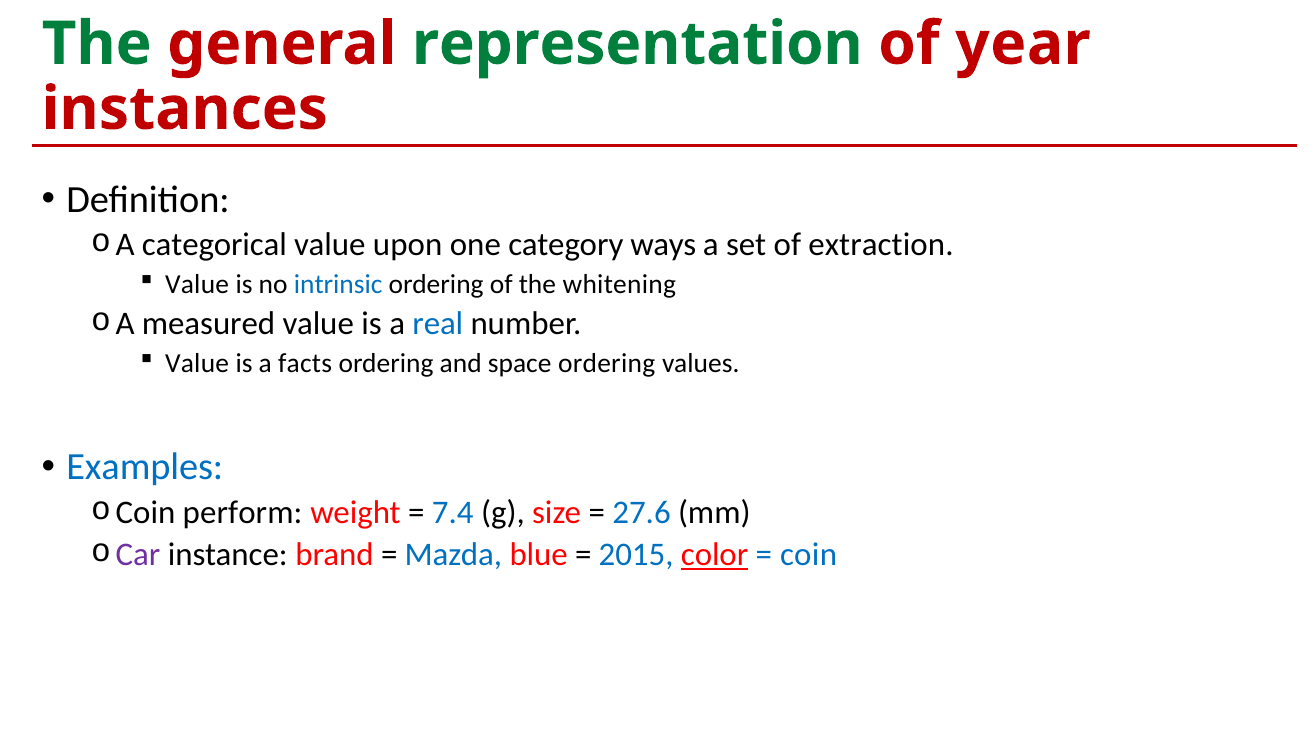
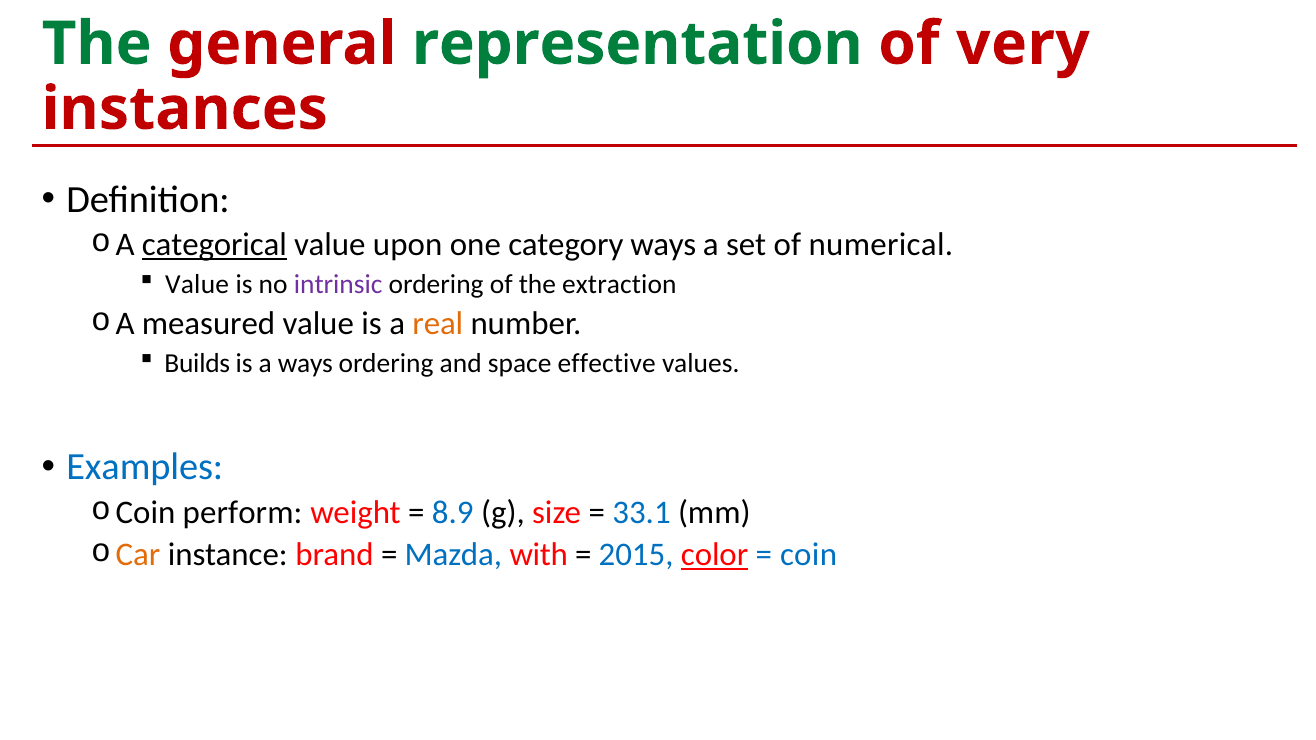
year: year -> very
categorical underline: none -> present
extraction: extraction -> numerical
intrinsic colour: blue -> purple
whitening: whitening -> extraction
real colour: blue -> orange
Value at (197, 363): Value -> Builds
a facts: facts -> ways
space ordering: ordering -> effective
7.4: 7.4 -> 8.9
27.6: 27.6 -> 33.1
Car colour: purple -> orange
blue: blue -> with
